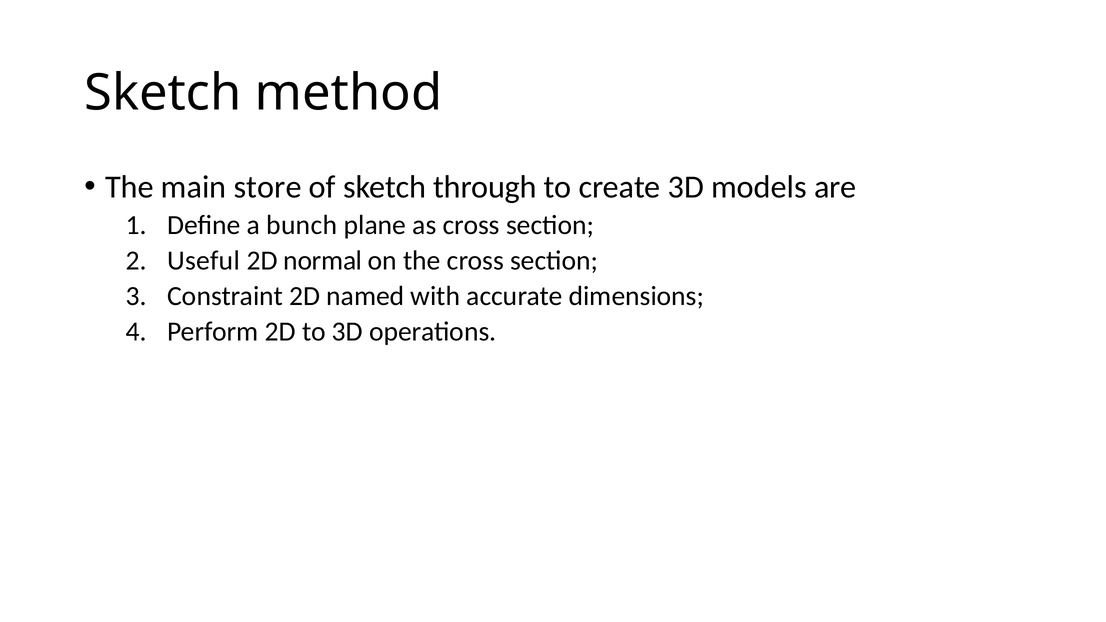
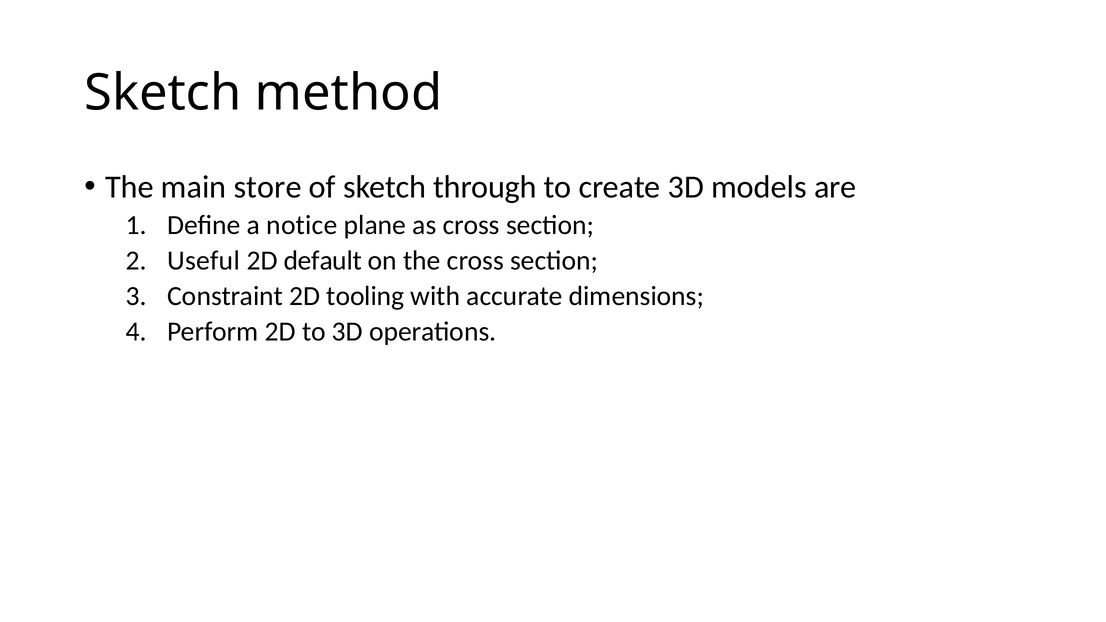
bunch: bunch -> notice
normal: normal -> default
named: named -> tooling
